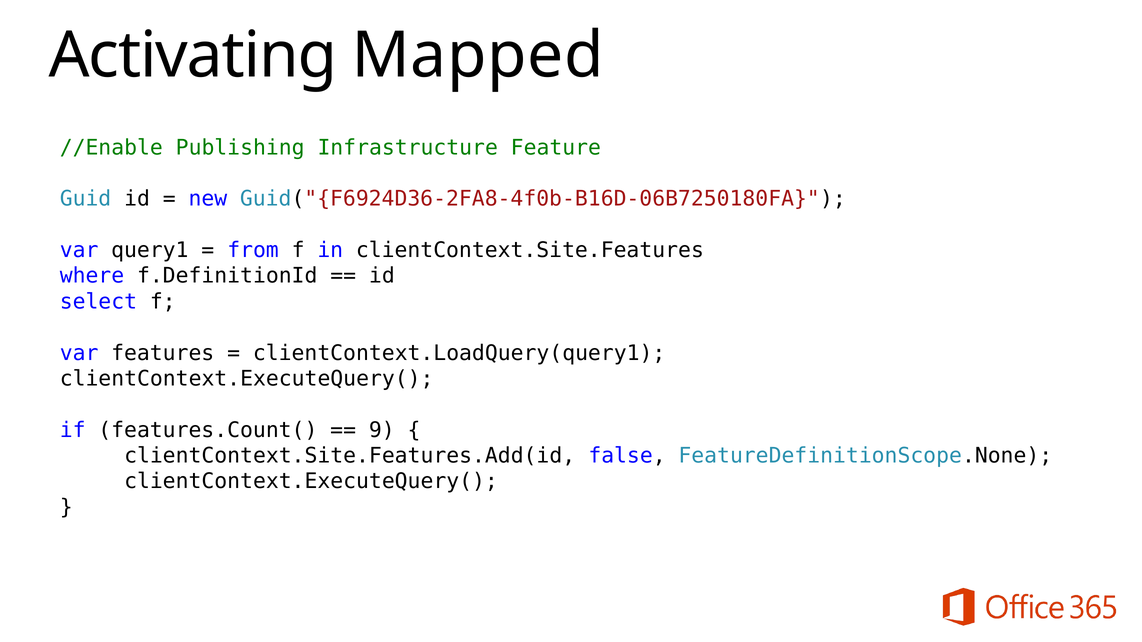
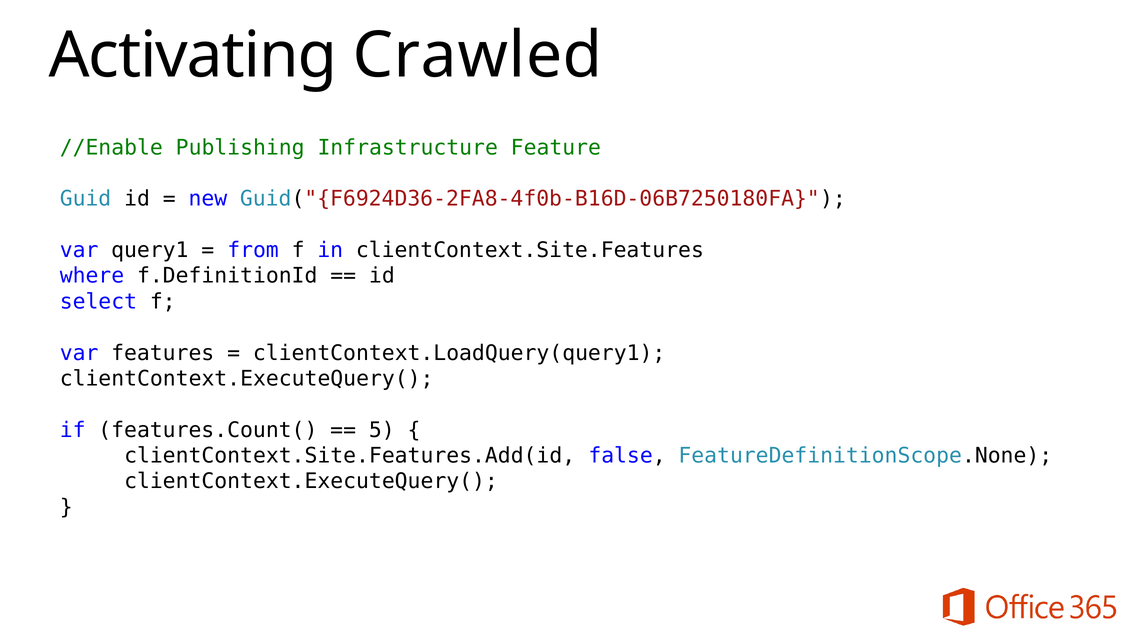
Mapped: Mapped -> Crawled
9: 9 -> 5
